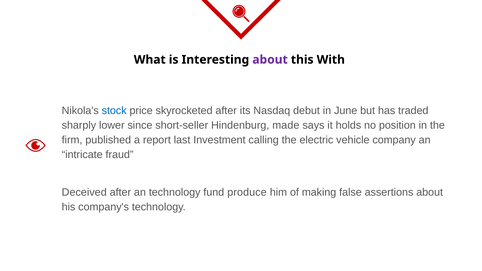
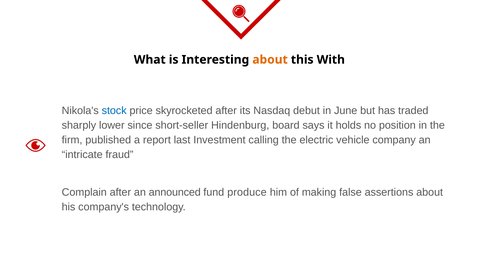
about at (270, 60) colour: purple -> orange
made: made -> board
Deceived: Deceived -> Complain
an technology: technology -> announced
